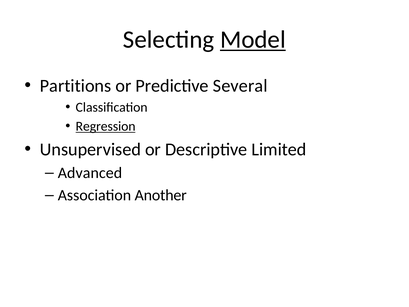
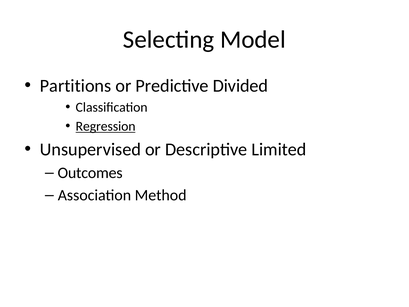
Model underline: present -> none
Several: Several -> Divided
Advanced: Advanced -> Outcomes
Another: Another -> Method
